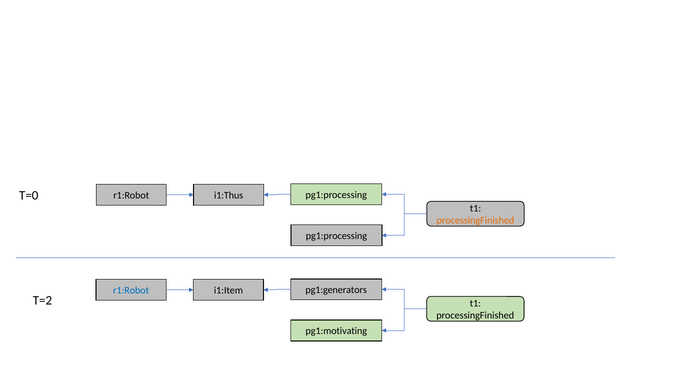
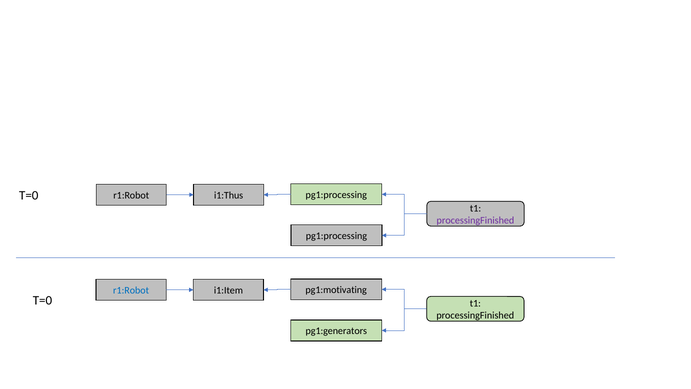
processingFinished at (475, 220) colour: orange -> purple
pg1:generators: pg1:generators -> pg1:motivating
T=2 at (42, 300): T=2 -> T=0
pg1:motivating: pg1:motivating -> pg1:generators
